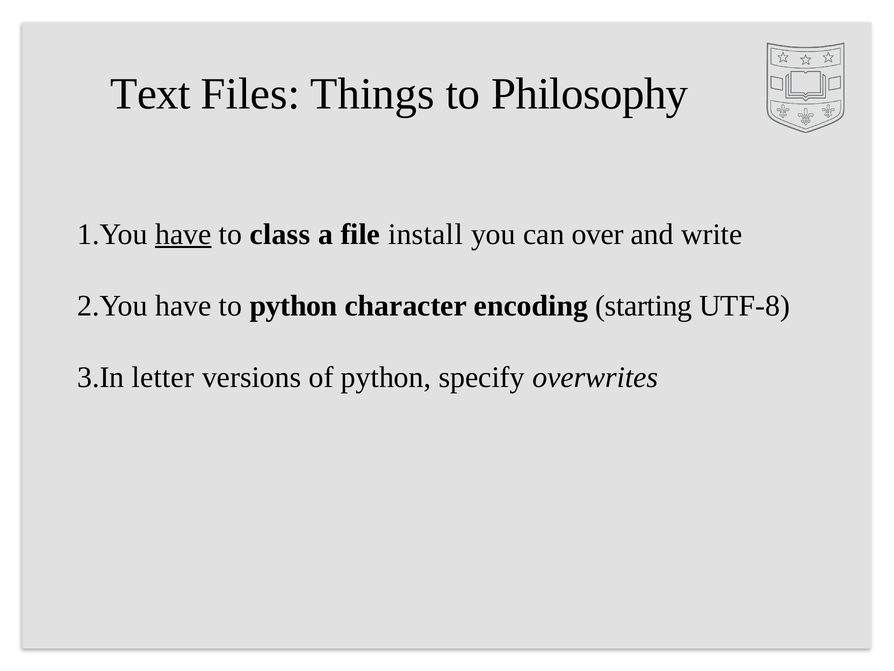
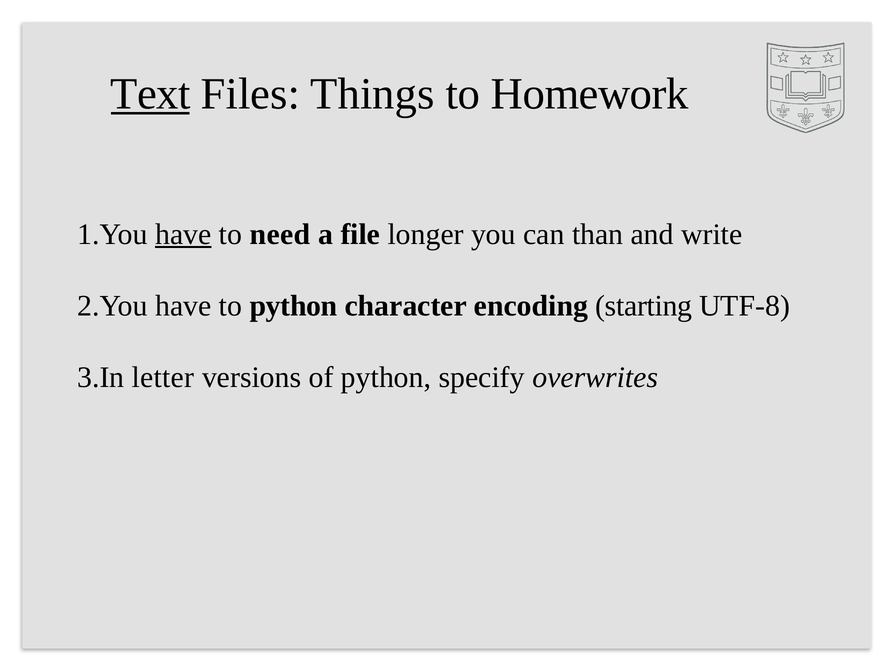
Text underline: none -> present
Philosophy: Philosophy -> Homework
class: class -> need
install: install -> longer
over: over -> than
